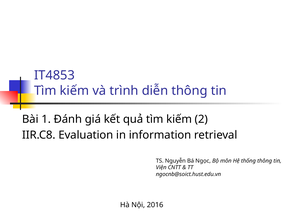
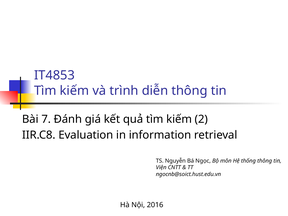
1: 1 -> 7
